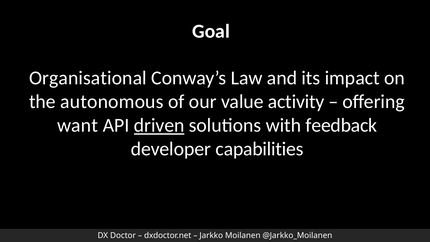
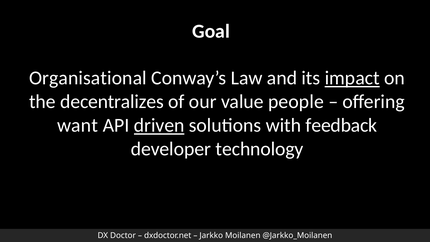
impact underline: none -> present
autonomous: autonomous -> decentralizes
activity: activity -> people
capabilities: capabilities -> technology
